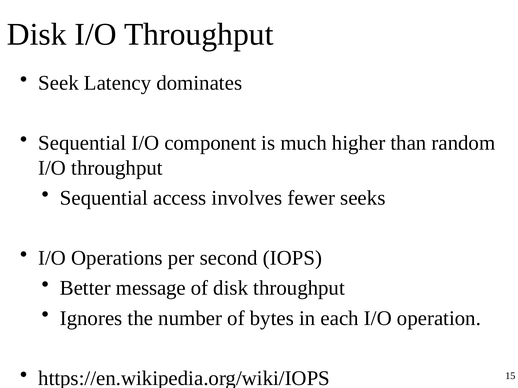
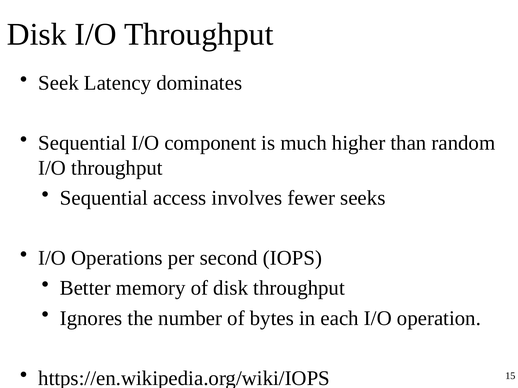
message: message -> memory
